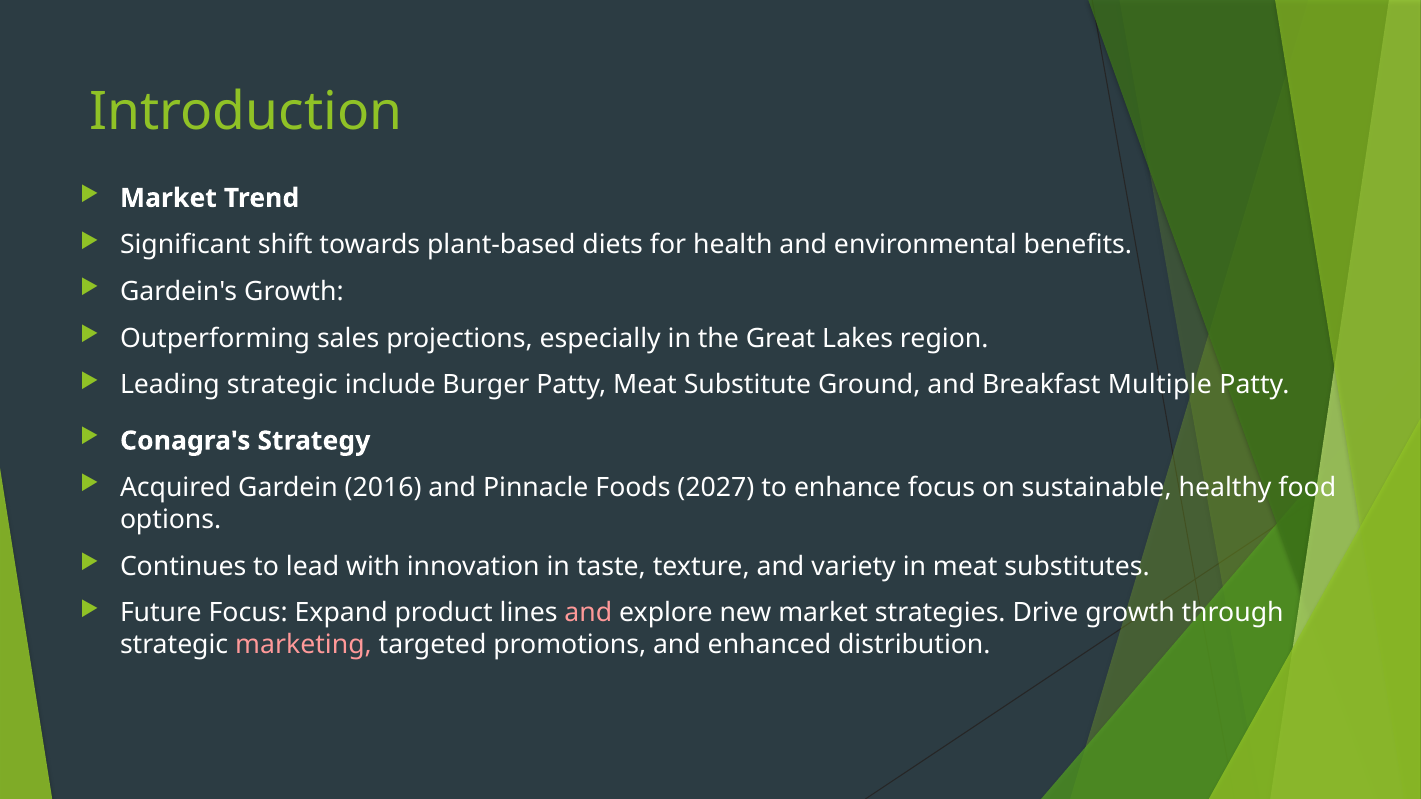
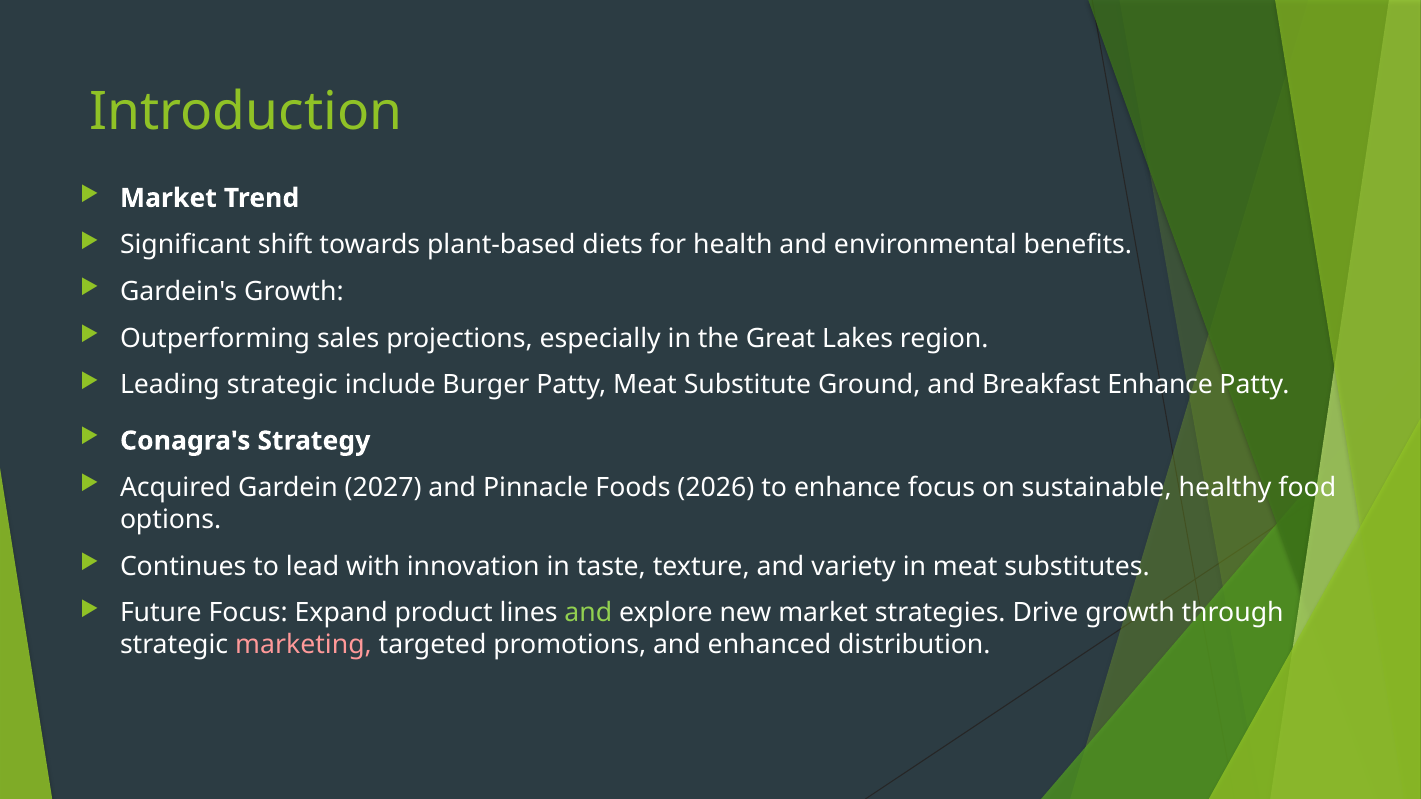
Breakfast Multiple: Multiple -> Enhance
2016: 2016 -> 2027
2027: 2027 -> 2026
and at (588, 613) colour: pink -> light green
